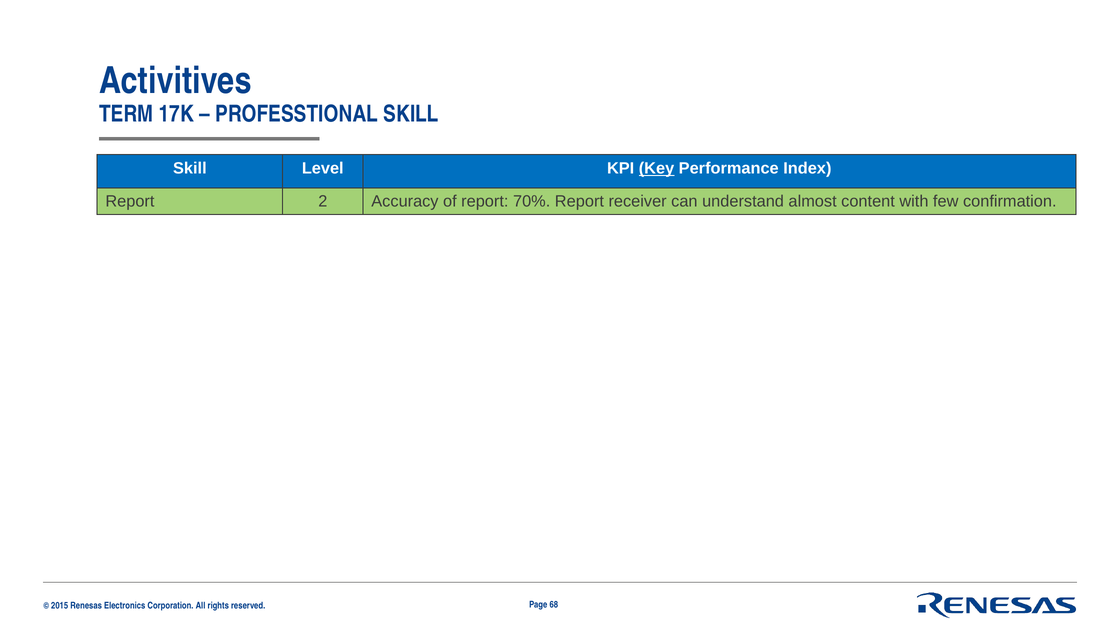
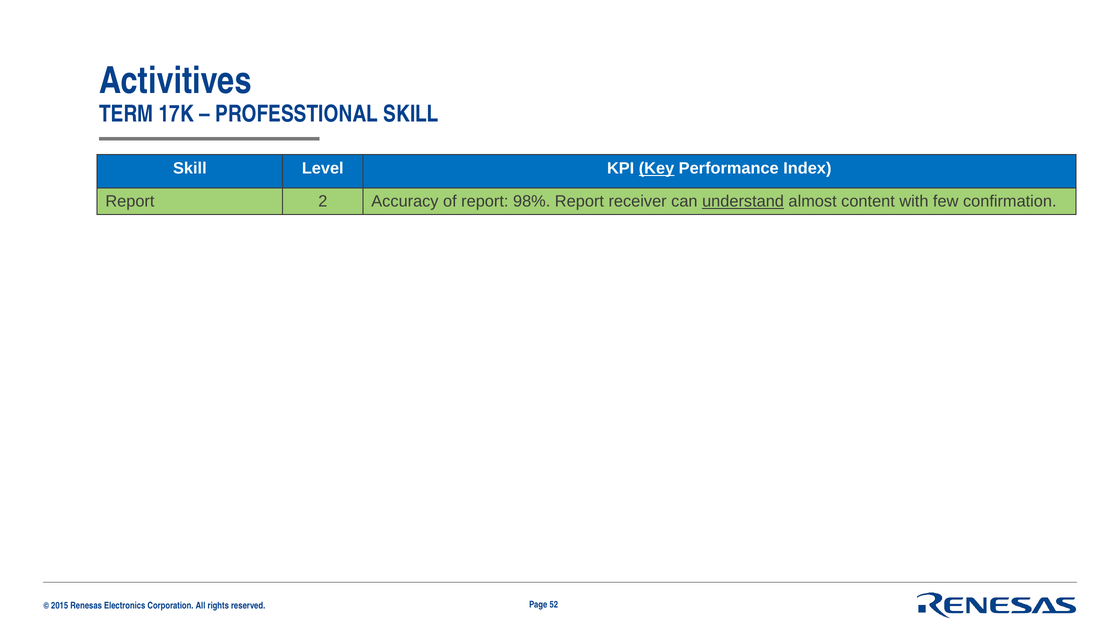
70%: 70% -> 98%
understand underline: none -> present
68: 68 -> 52
